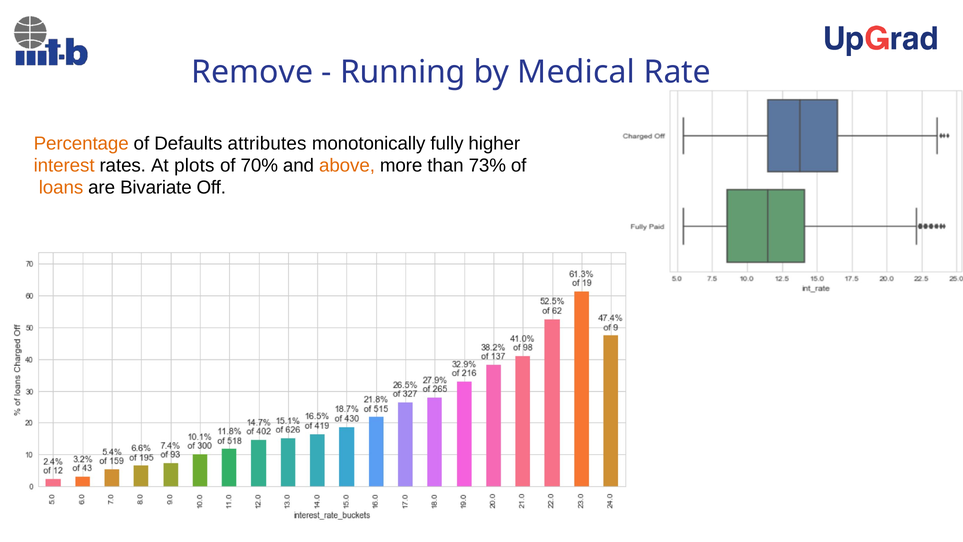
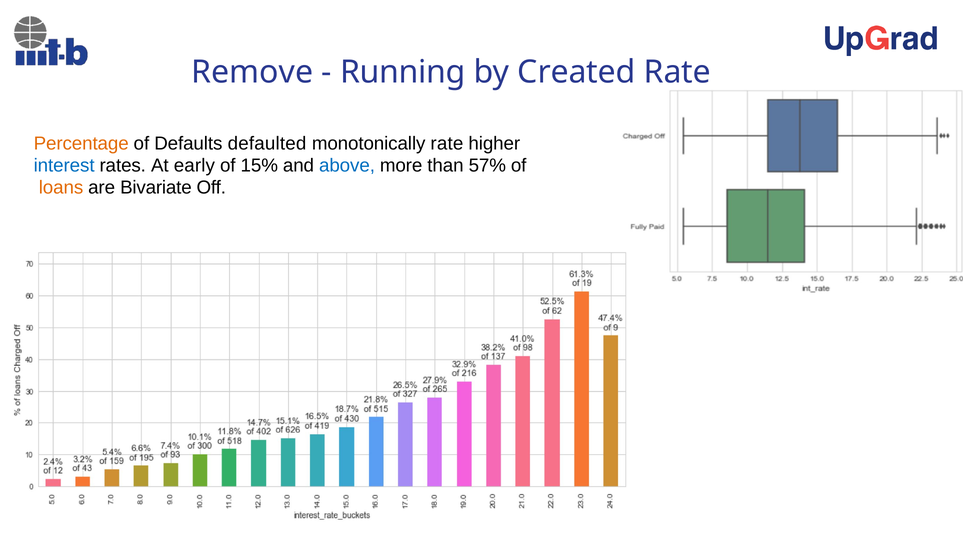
Medical: Medical -> Created
attributes: attributes -> defaulted
monotonically fully: fully -> rate
interest colour: orange -> blue
plots: plots -> early
70%: 70% -> 15%
above colour: orange -> blue
73%: 73% -> 57%
